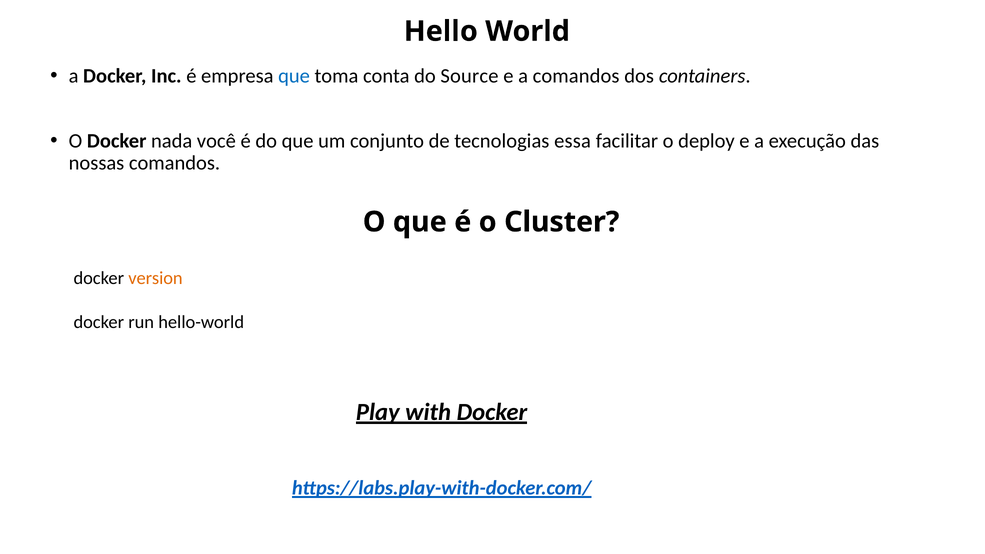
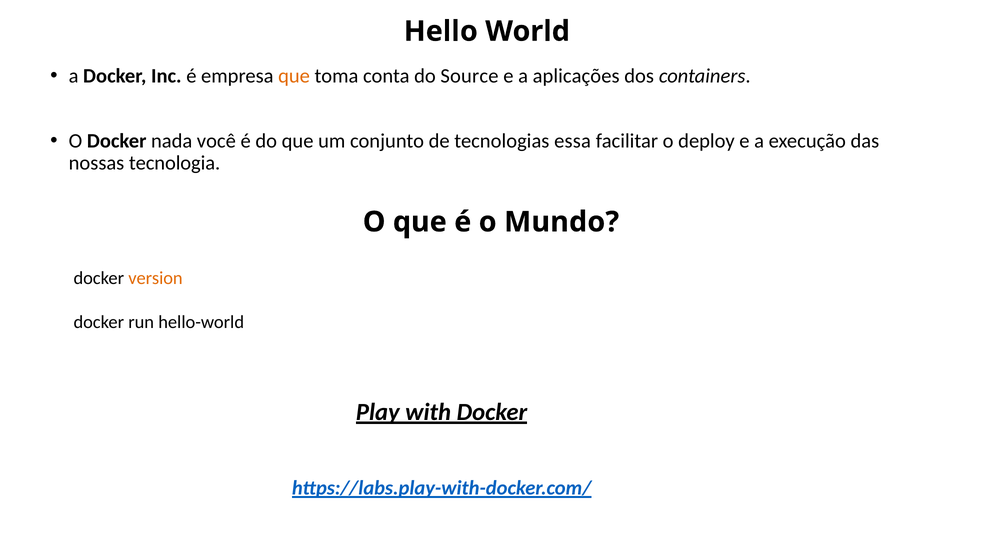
que at (294, 76) colour: blue -> orange
a comandos: comandos -> aplicações
nossas comandos: comandos -> tecnologia
Cluster: Cluster -> Mundo
